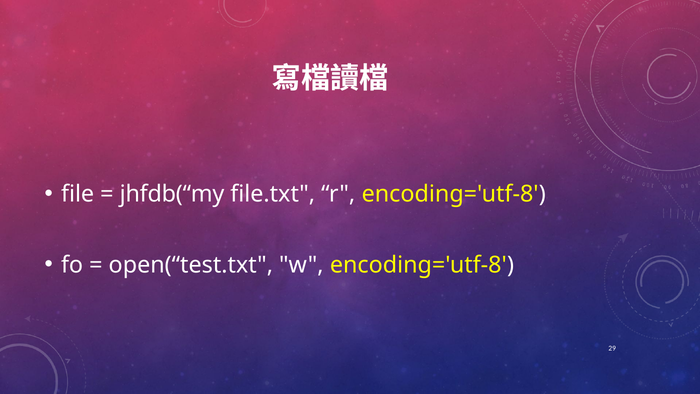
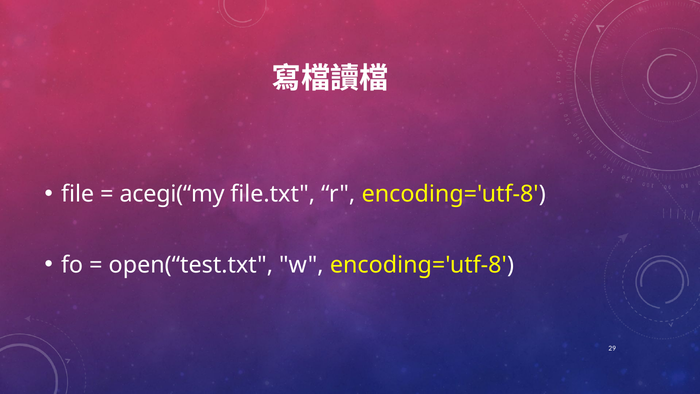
jhfdb(“my: jhfdb(“my -> acegi(“my
